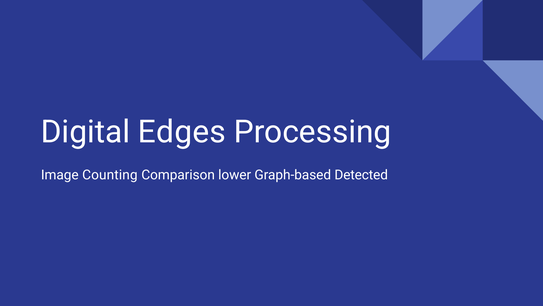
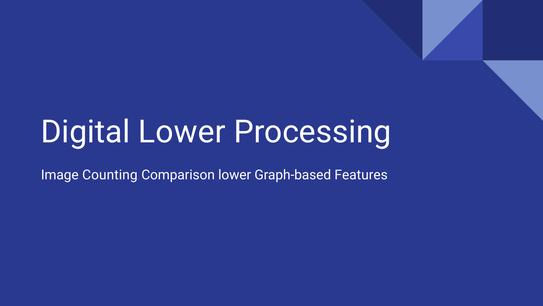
Digital Edges: Edges -> Lower
Detected: Detected -> Features
